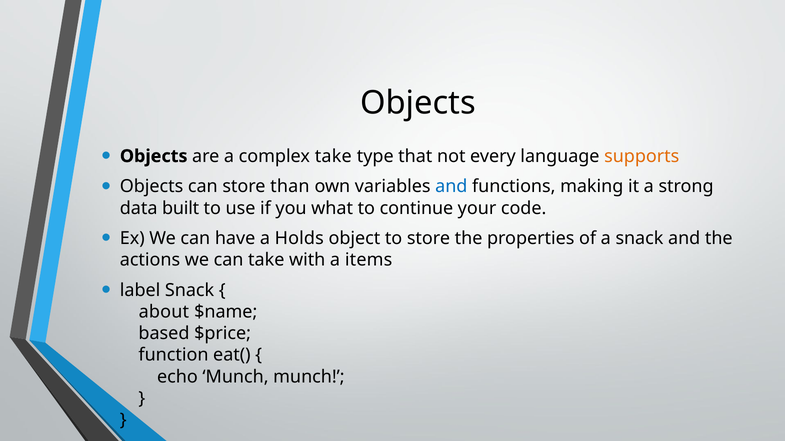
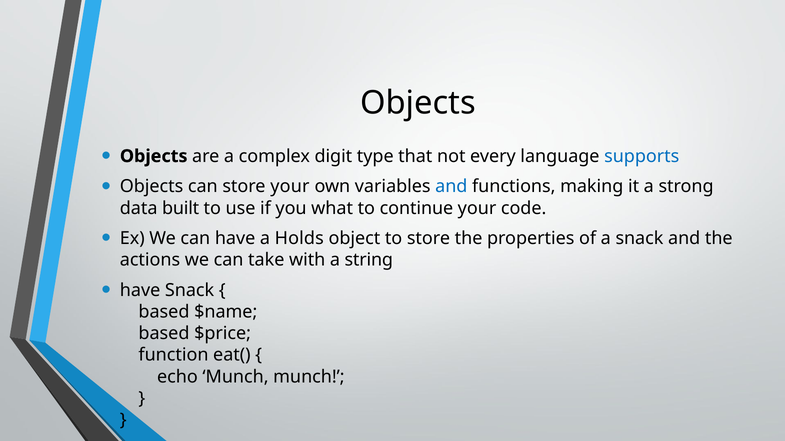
complex take: take -> digit
supports colour: orange -> blue
store than: than -> your
items: items -> string
label at (140, 291): label -> have
about at (164, 312): about -> based
